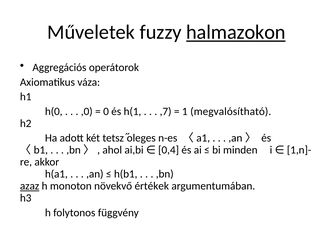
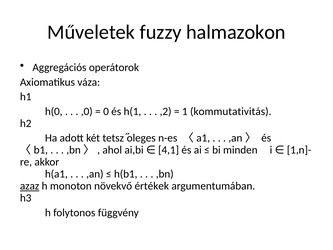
halmazokon underline: present -> none
,7: ,7 -> ,2
megvalósítható: megvalósítható -> kommutativitás
0,4: 0,4 -> 4,1
